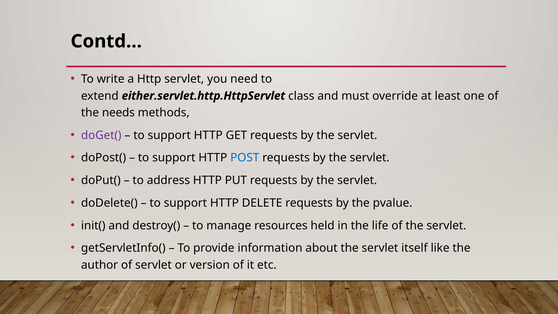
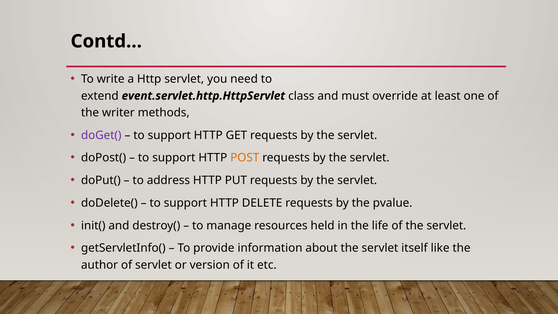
either.servlet.http.HttpServlet: either.servlet.http.HttpServlet -> event.servlet.http.HttpServlet
needs: needs -> writer
POST colour: blue -> orange
